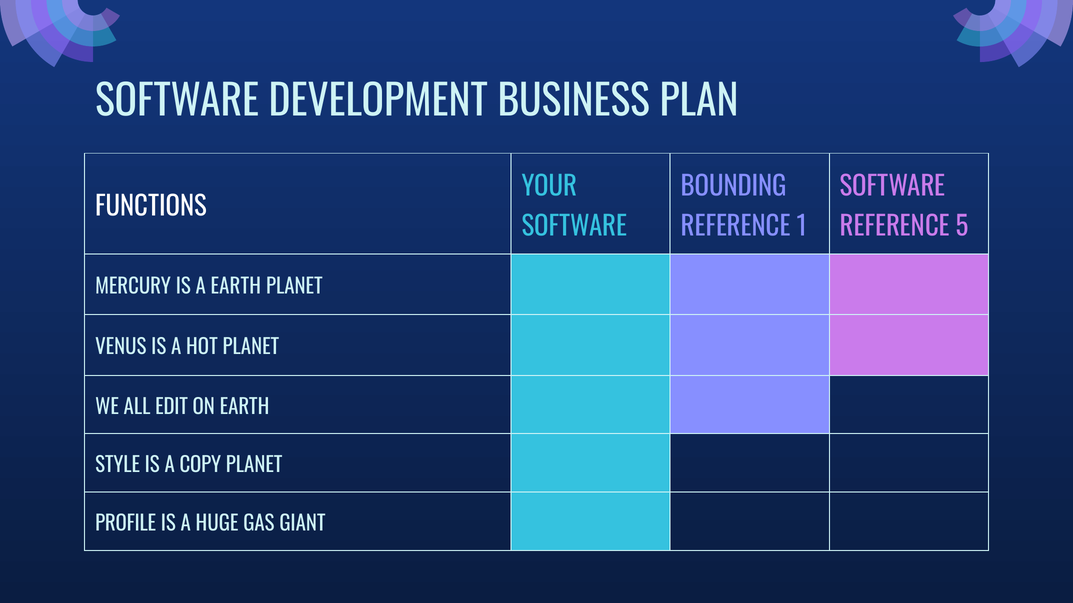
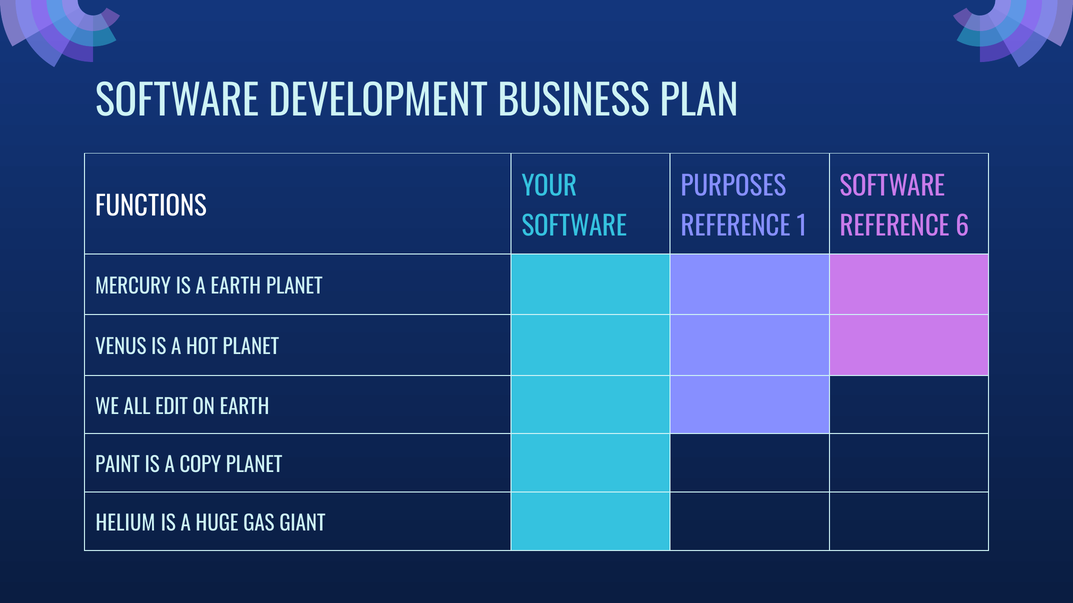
BOUNDING: BOUNDING -> PURPOSES
5: 5 -> 6
STYLE: STYLE -> PAINT
PROFILE: PROFILE -> HELIUM
